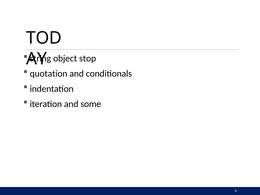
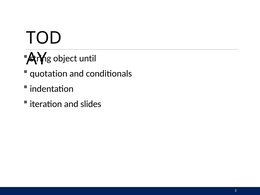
stop: stop -> until
some: some -> slides
